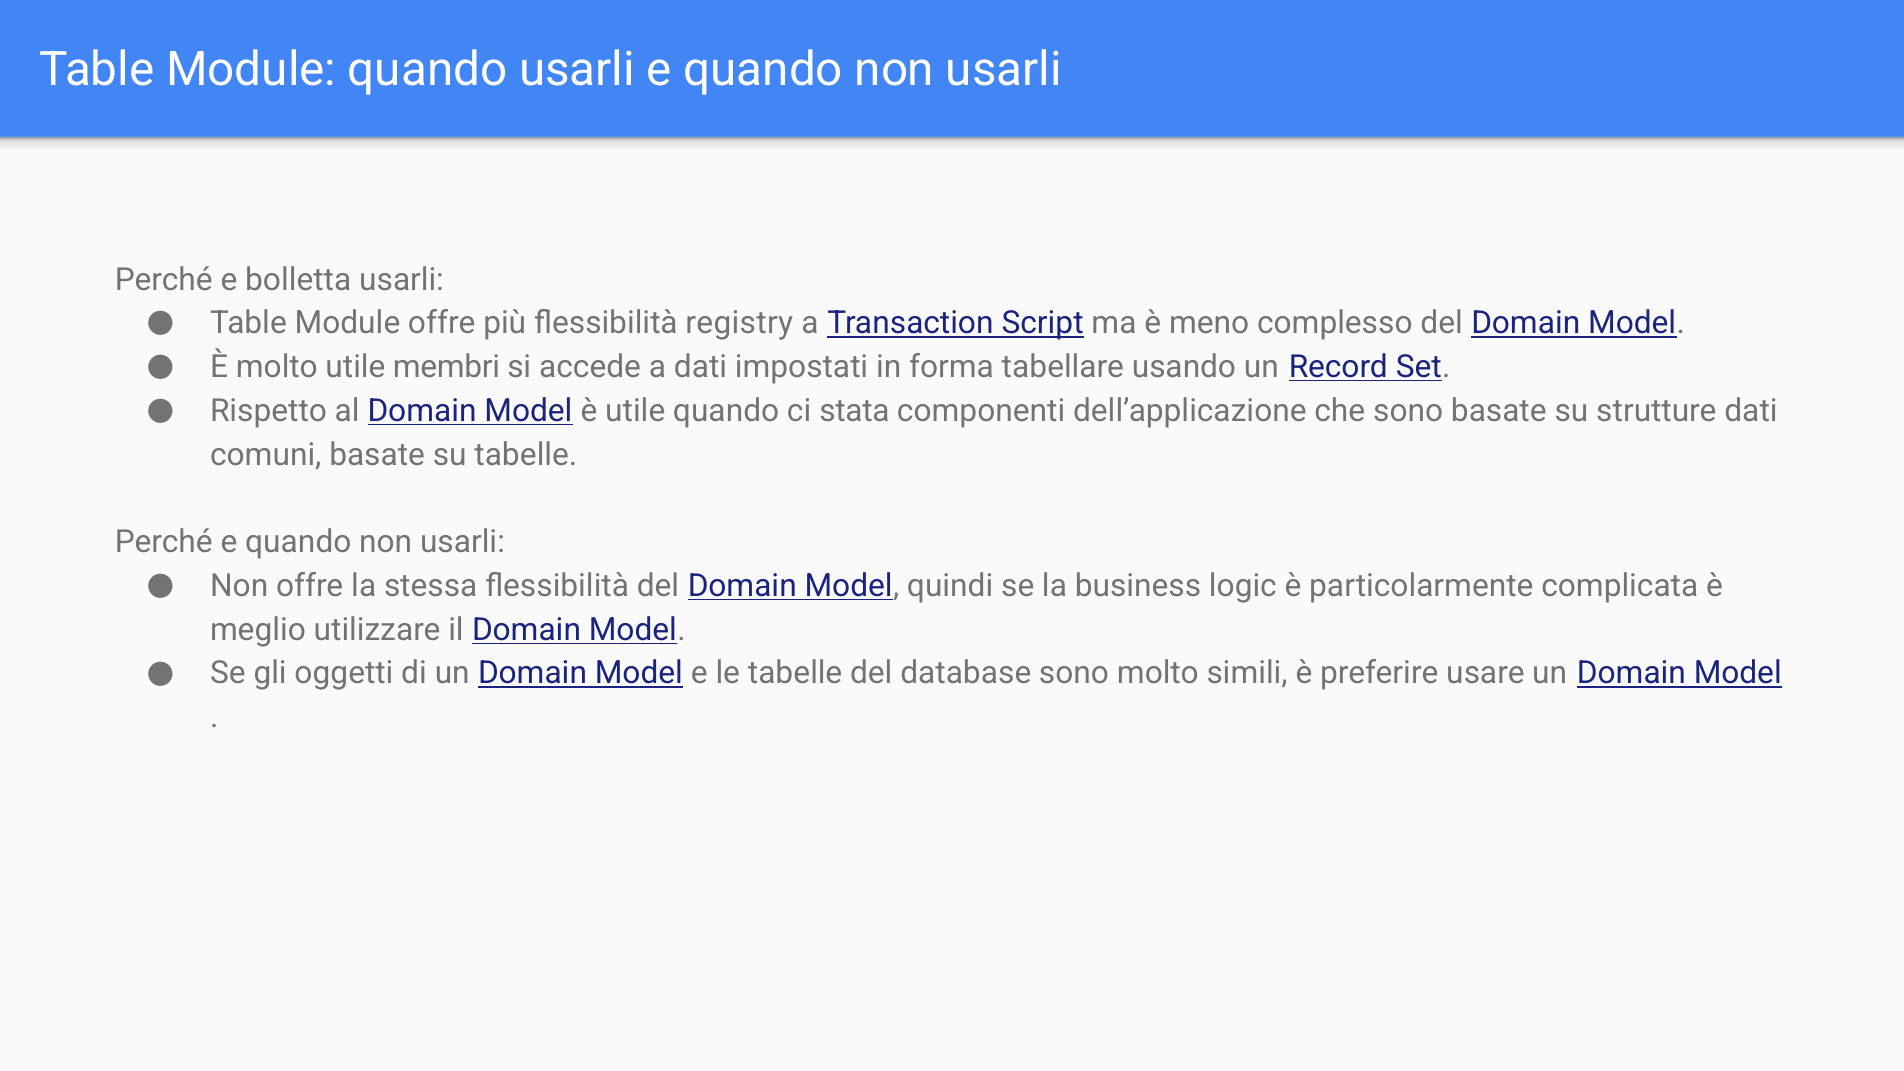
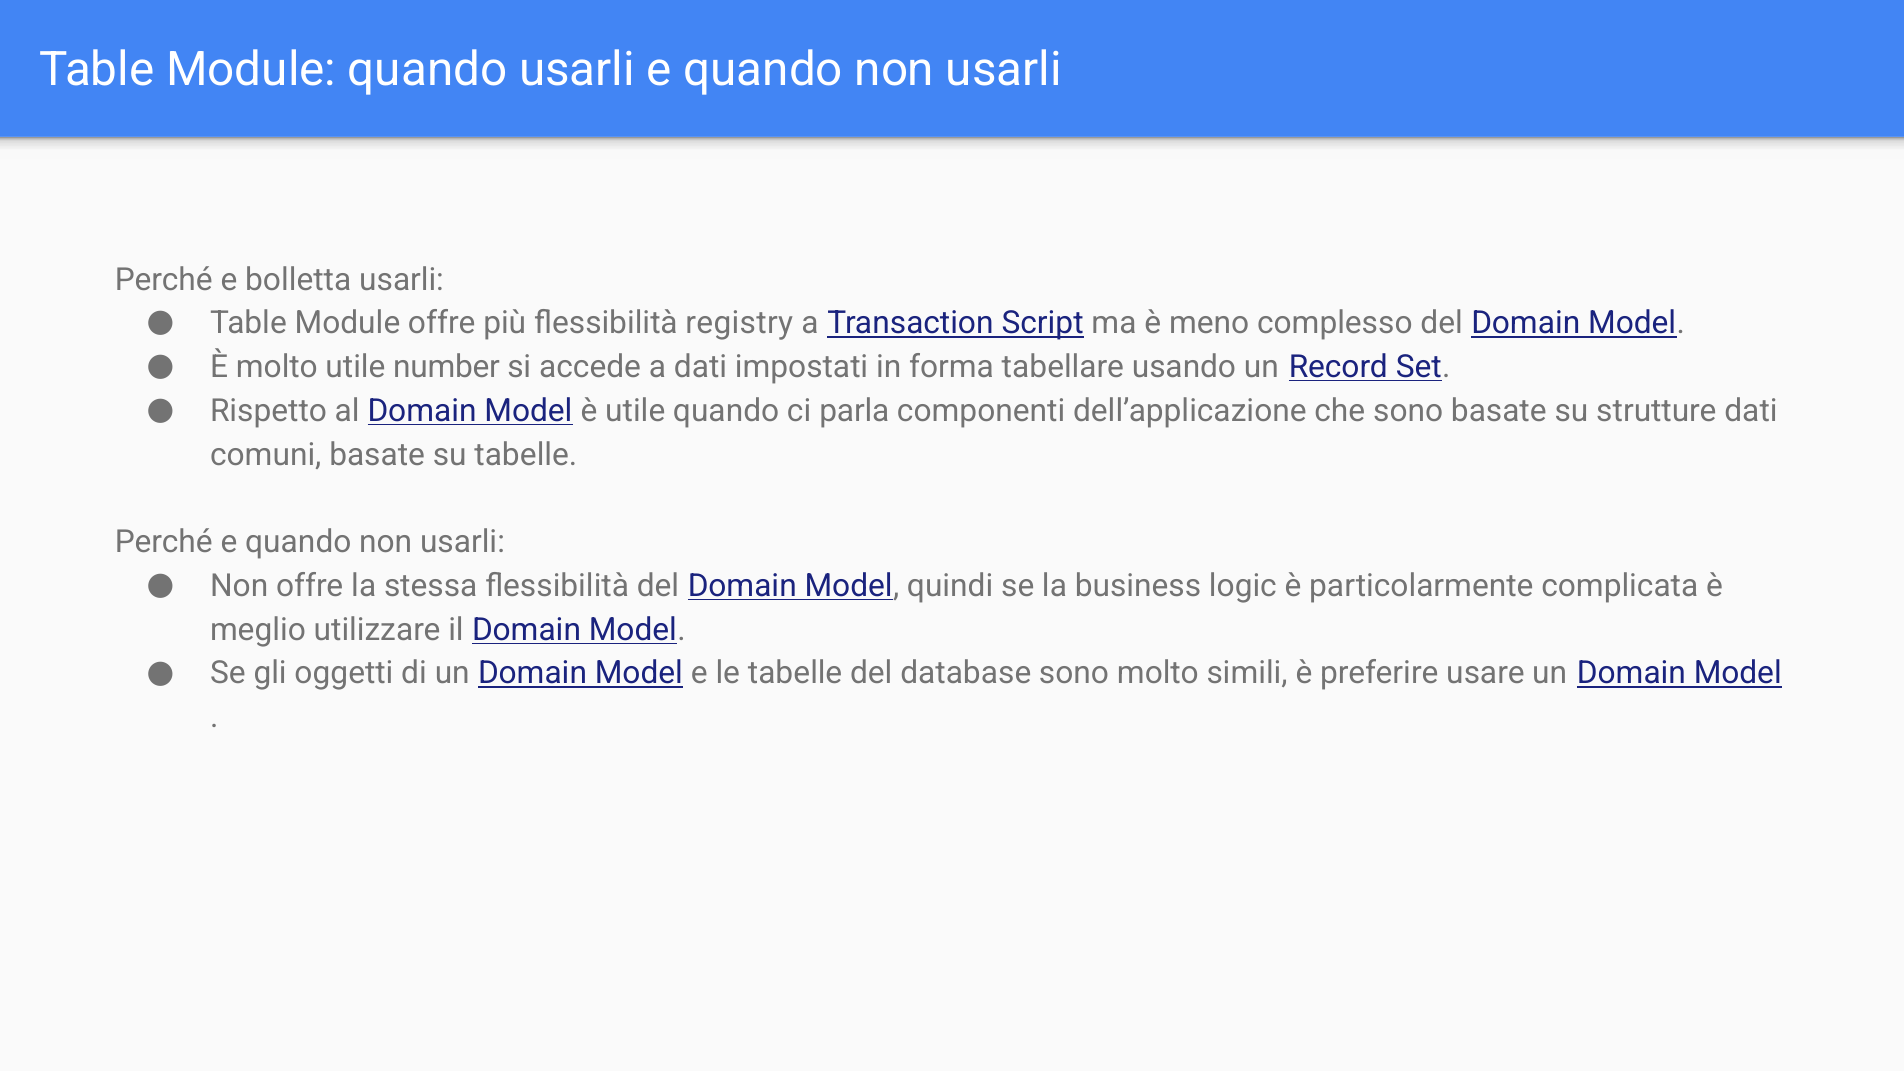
membri: membri -> number
stata: stata -> parla
